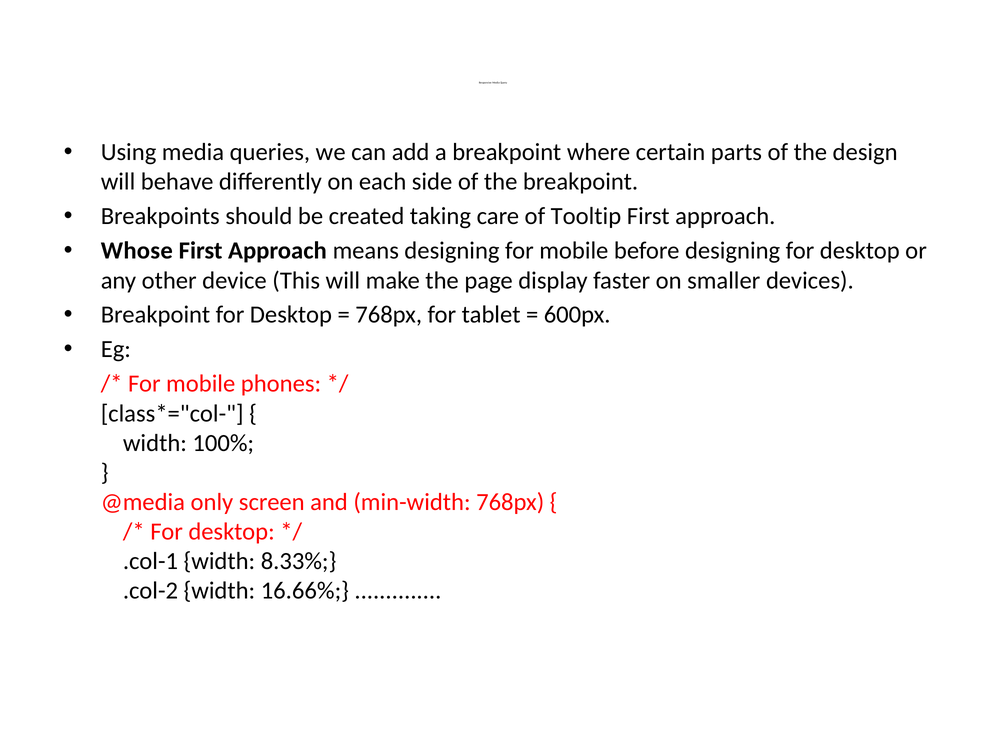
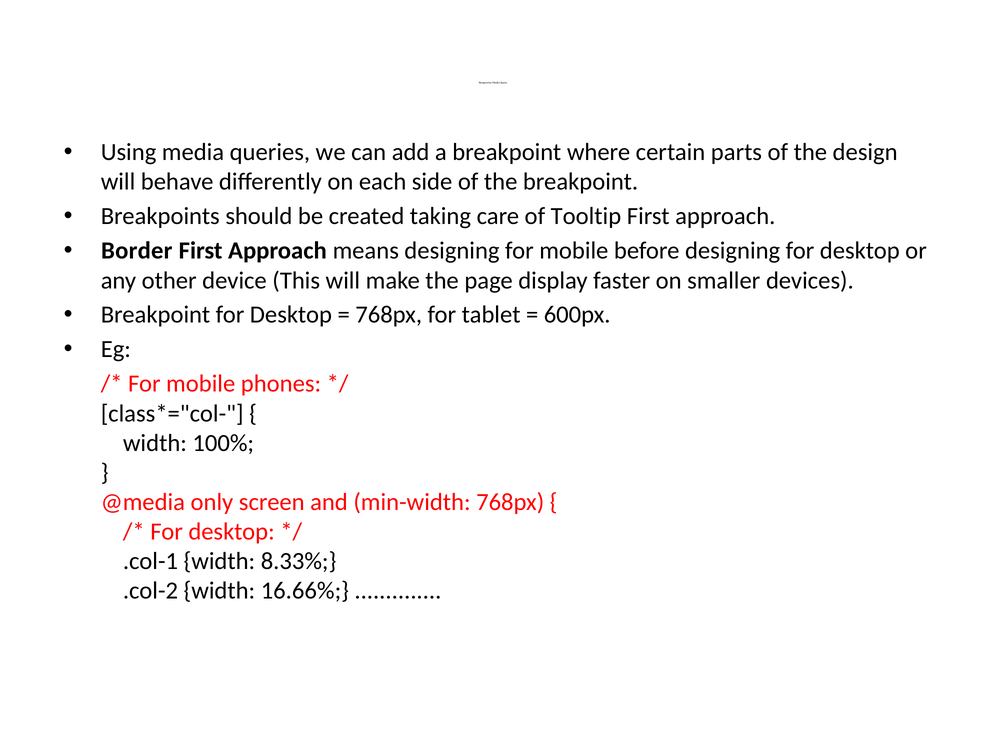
Whose: Whose -> Border
